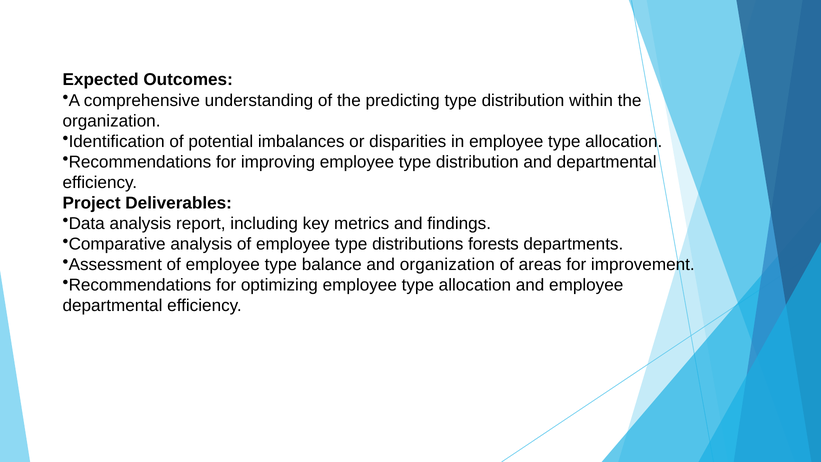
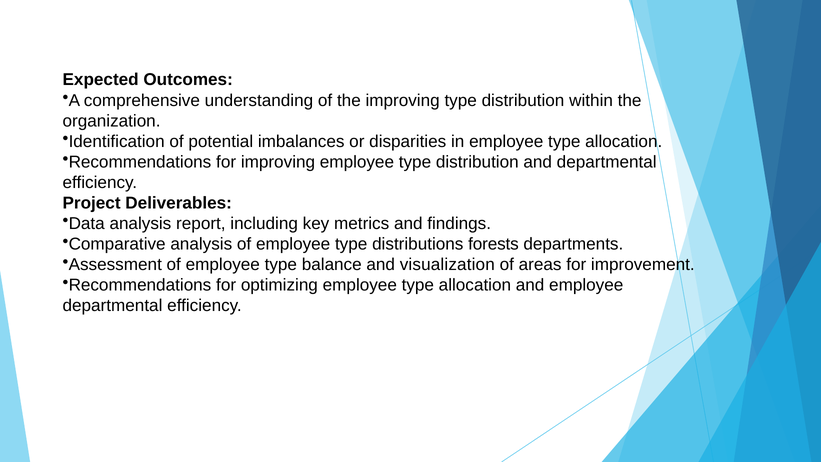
the predicting: predicting -> improving
and organization: organization -> visualization
